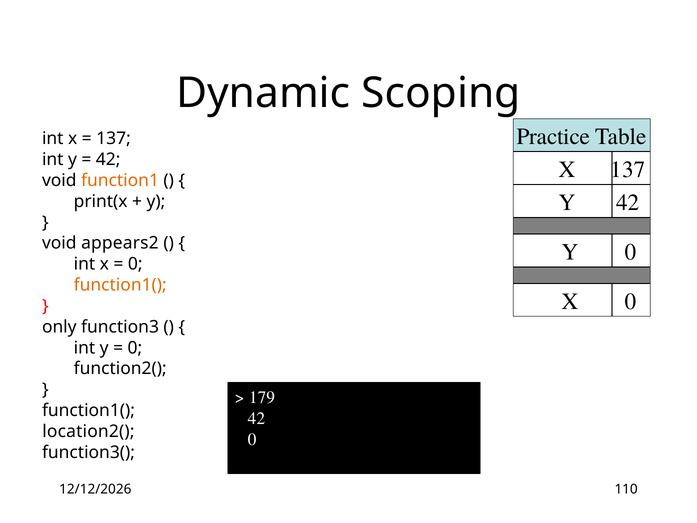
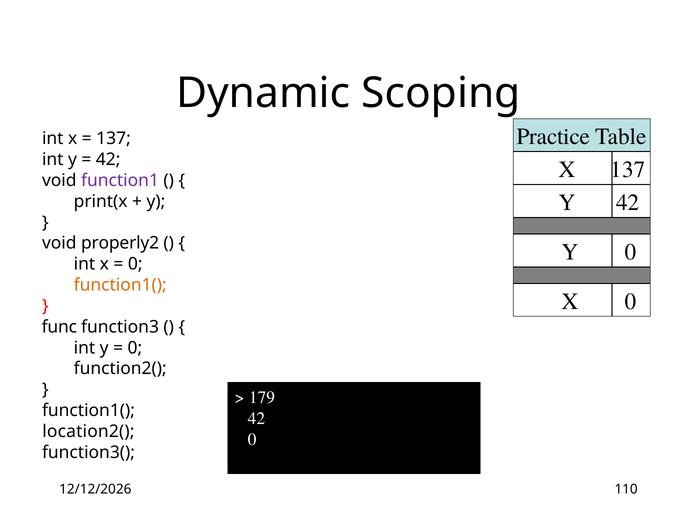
function1 colour: orange -> purple
appears2: appears2 -> properly2
only: only -> func
